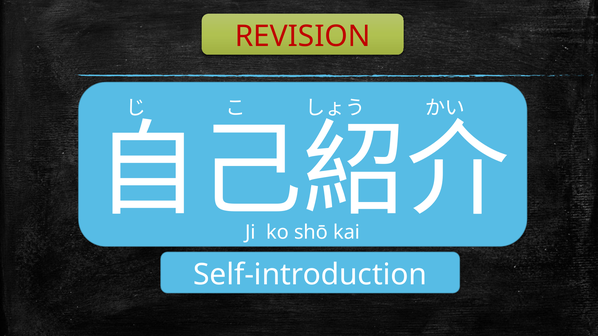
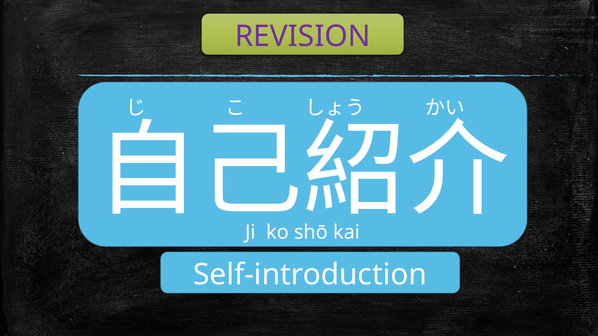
REVISION colour: red -> purple
